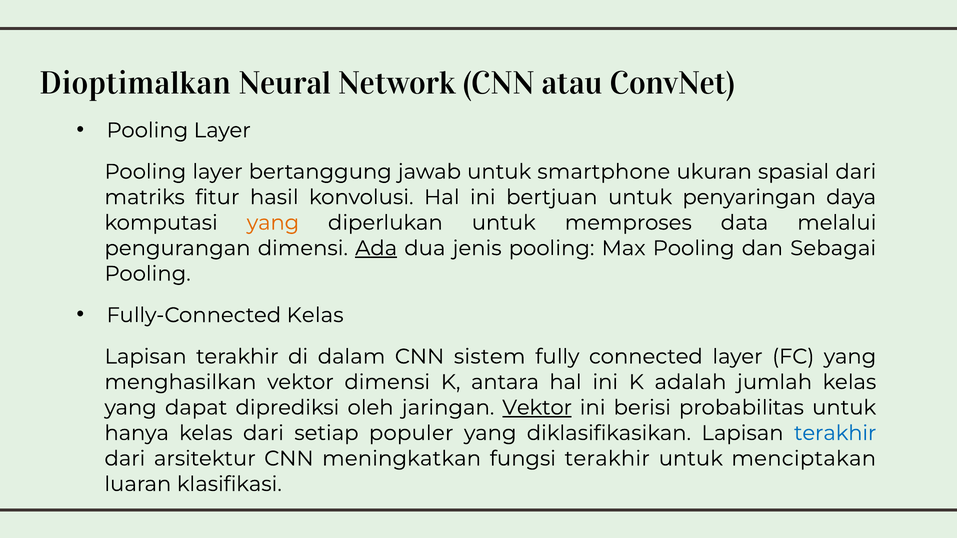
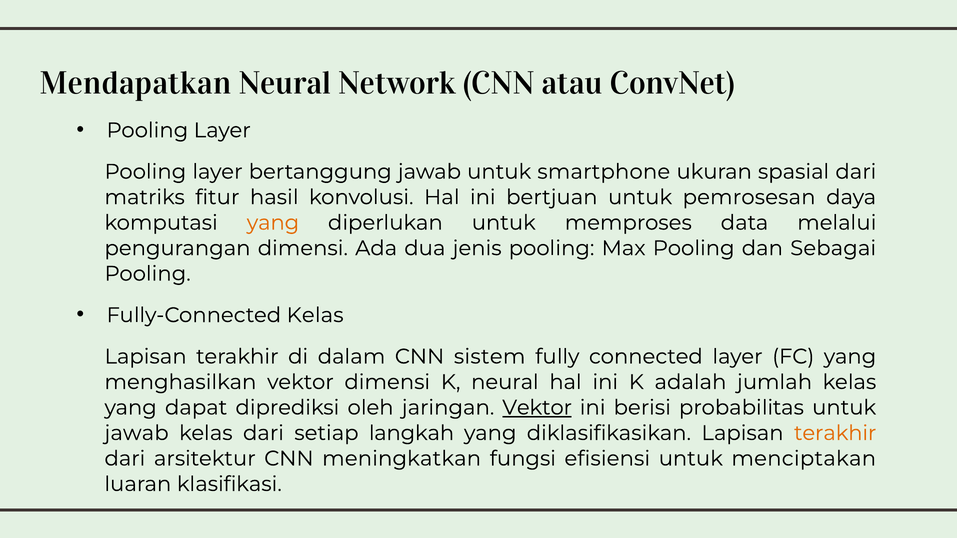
Dioptimalkan: Dioptimalkan -> Mendapatkan
penyaringan: penyaringan -> pemrosesan
Ada underline: present -> none
K antara: antara -> neural
hanya at (137, 433): hanya -> jawab
populer: populer -> langkah
terakhir at (835, 433) colour: blue -> orange
fungsi terakhir: terakhir -> efisiensi
